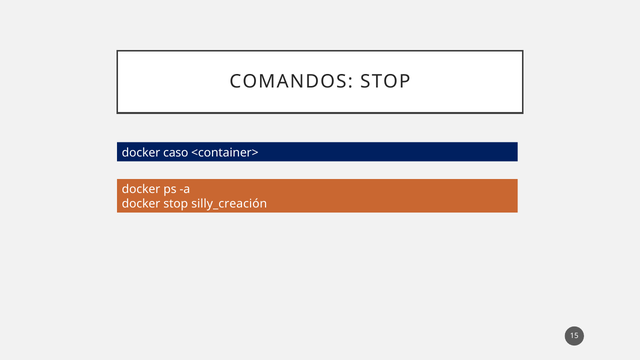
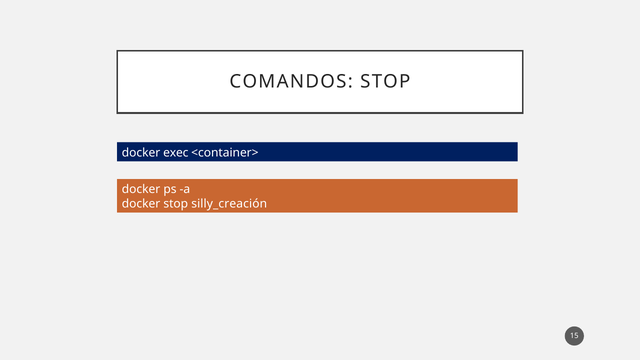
caso: caso -> exec
